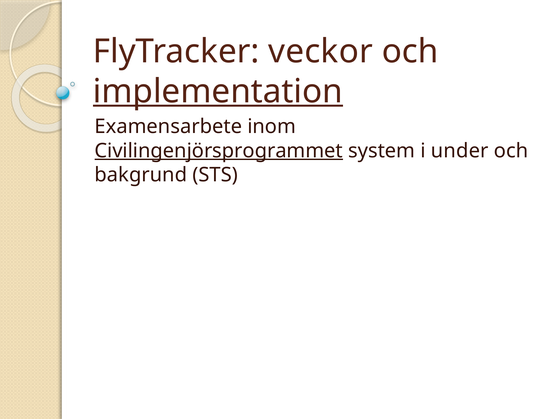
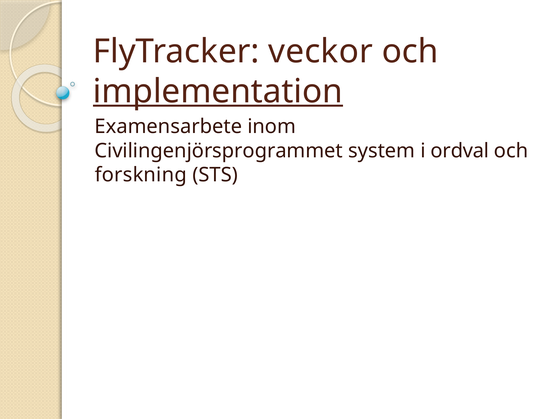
Civilingenjörsprogrammet underline: present -> none
under: under -> ordval
bakgrund: bakgrund -> forskning
